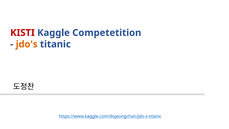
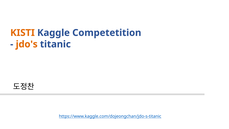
KISTI colour: red -> orange
